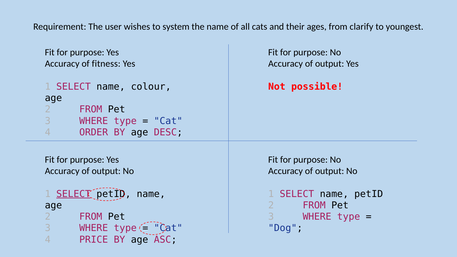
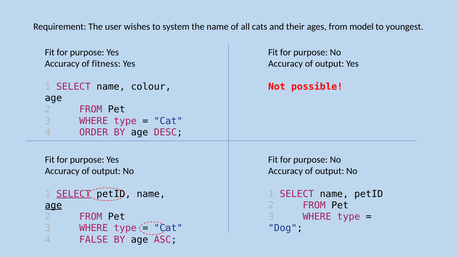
clarify: clarify -> model
age at (53, 205) underline: none -> present
PRICE: PRICE -> FALSE
